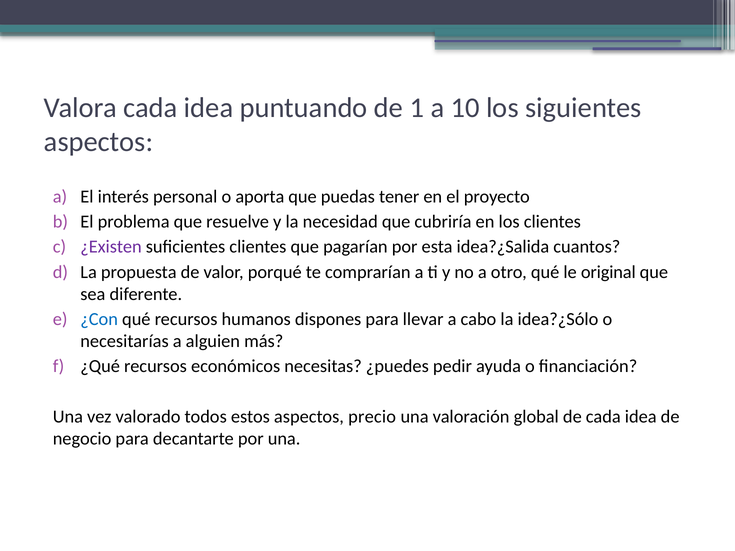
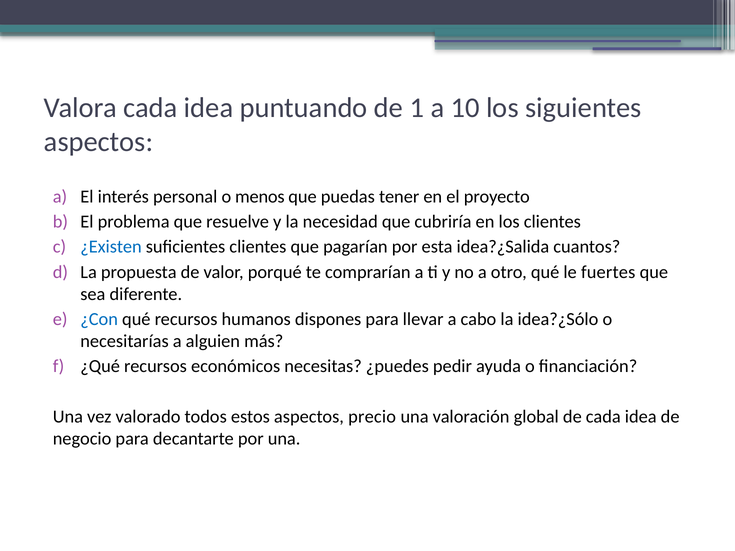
aporta: aporta -> menos
¿Existen colour: purple -> blue
original: original -> fuertes
